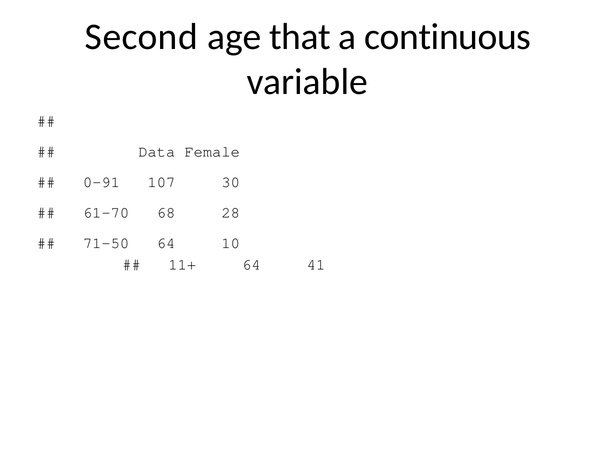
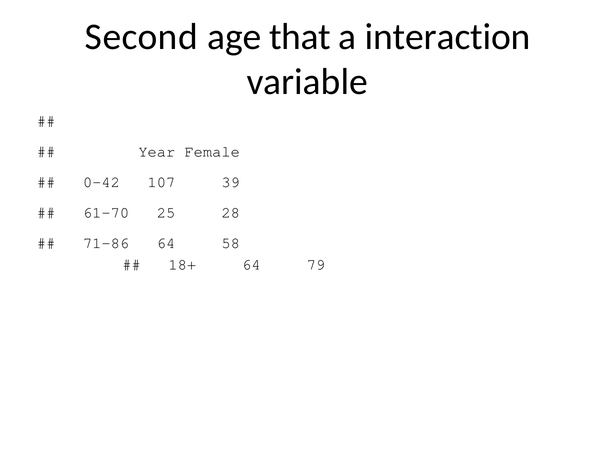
continuous: continuous -> interaction
Data: Data -> Year
0-91: 0-91 -> 0-42
30: 30 -> 39
68: 68 -> 25
71-50: 71-50 -> 71-86
10: 10 -> 58
11+: 11+ -> 18+
41: 41 -> 79
